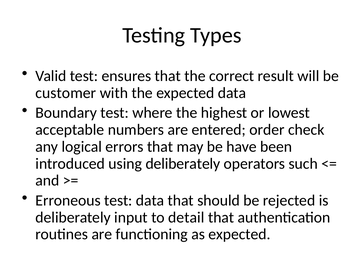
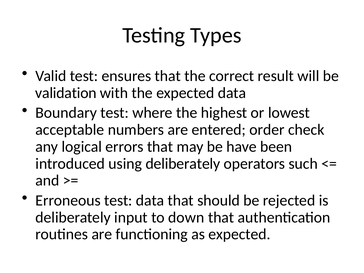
customer: customer -> validation
detail: detail -> down
